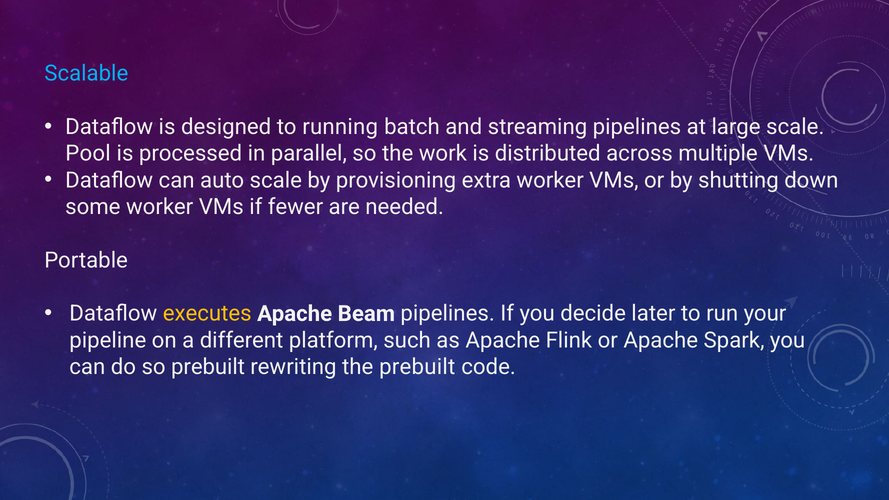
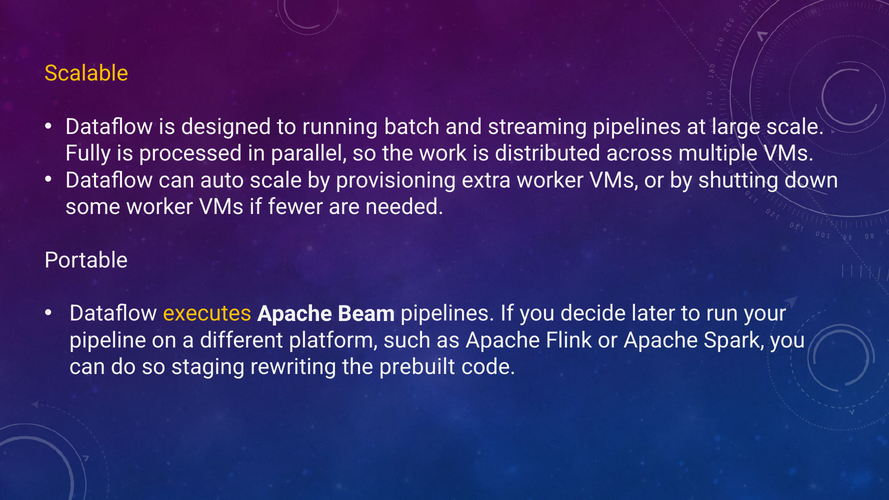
Scalable colour: light blue -> yellow
Pool: Pool -> Fully
so prebuilt: prebuilt -> staging
